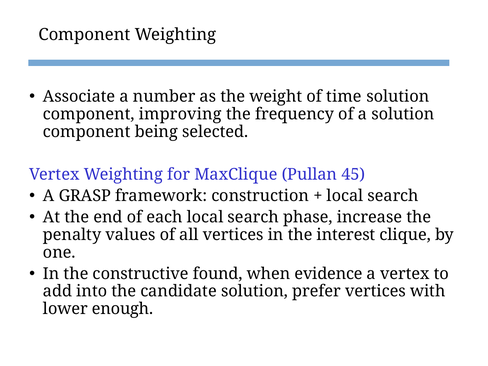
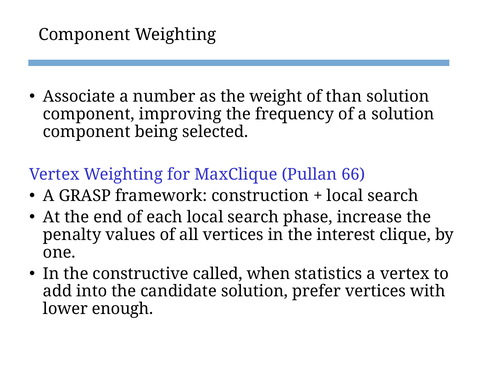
time: time -> than
45: 45 -> 66
found: found -> called
evidence: evidence -> statistics
